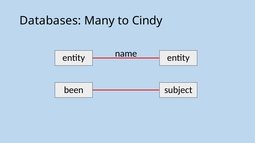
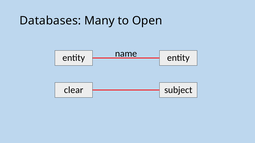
Cindy: Cindy -> Open
been: been -> clear
